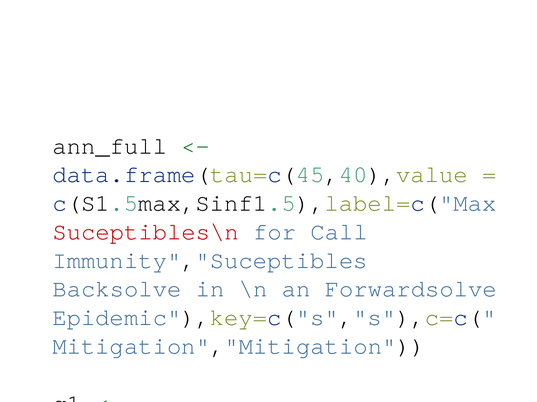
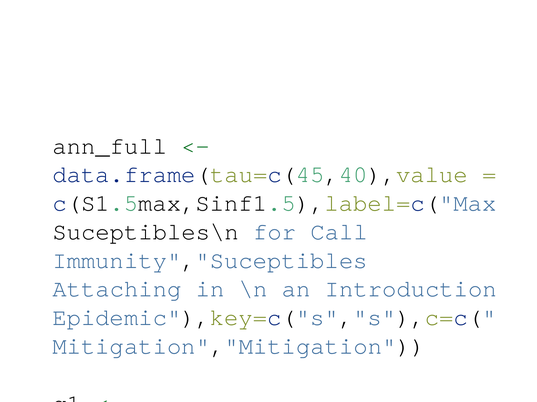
Suceptibles\n at (146, 232) colour: red -> black
Backsolve: Backsolve -> Attaching
Forwardsolve: Forwardsolve -> Introduction
